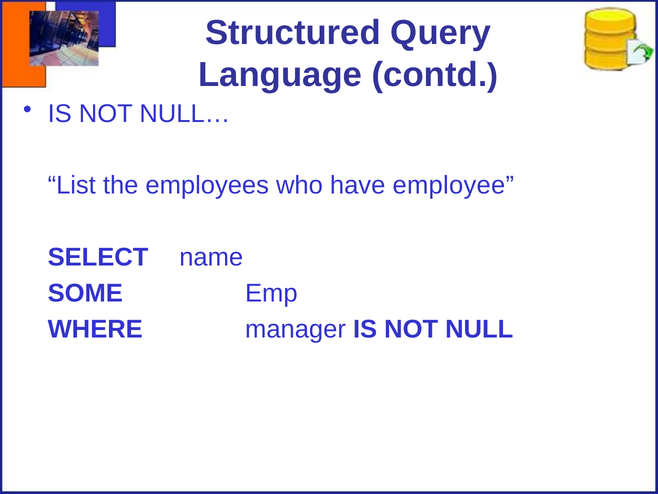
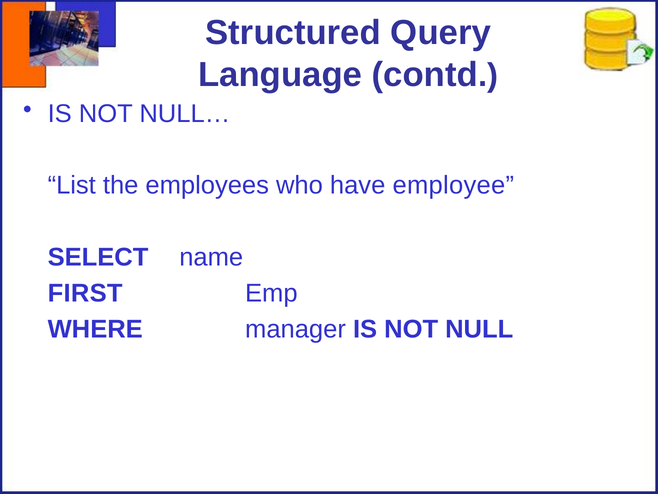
SOME: SOME -> FIRST
